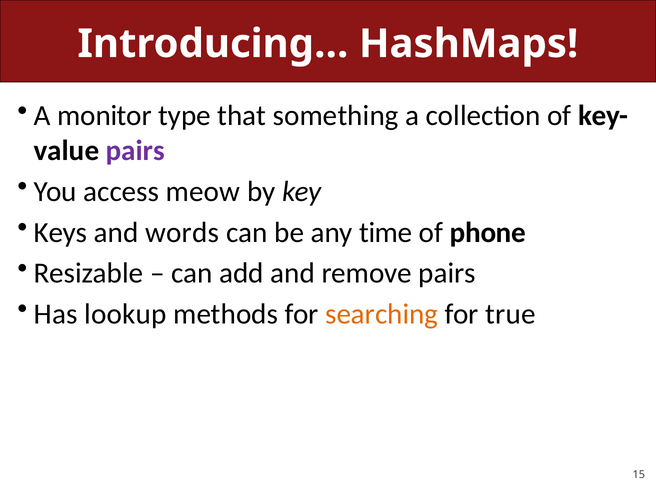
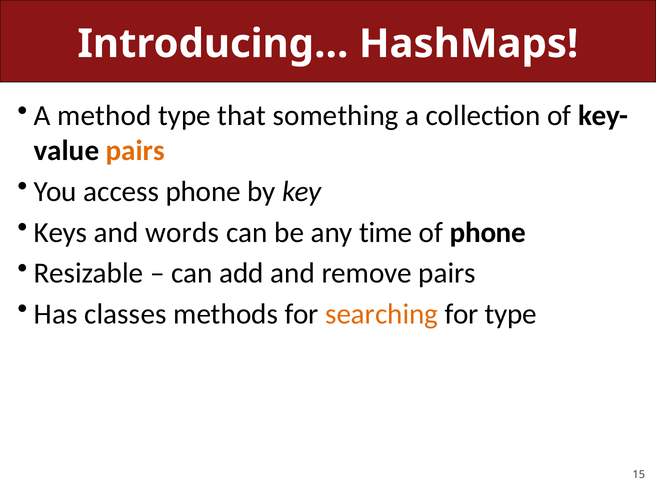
monitor: monitor -> method
pairs at (135, 151) colour: purple -> orange
access meow: meow -> phone
lookup: lookup -> classes
for true: true -> type
